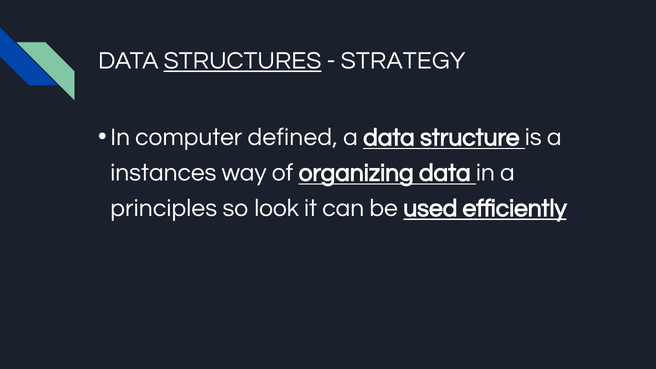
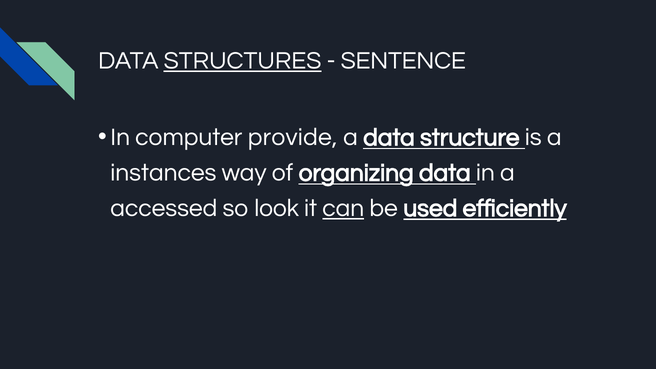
STRATEGY: STRATEGY -> SENTENCE
defined: defined -> provide
principles: principles -> accessed
can underline: none -> present
